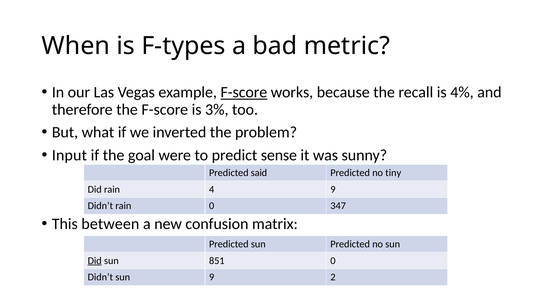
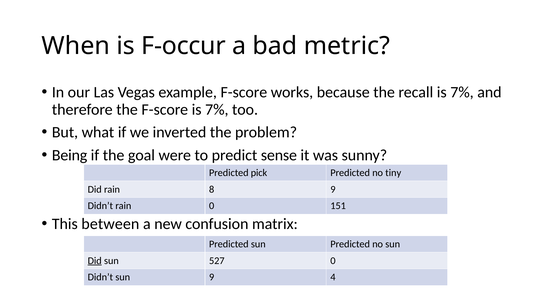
F-types: F-types -> F-occur
F-score at (244, 92) underline: present -> none
recall is 4%: 4% -> 7%
F-score is 3%: 3% -> 7%
Input: Input -> Being
said: said -> pick
4: 4 -> 8
347: 347 -> 151
851: 851 -> 527
2: 2 -> 4
